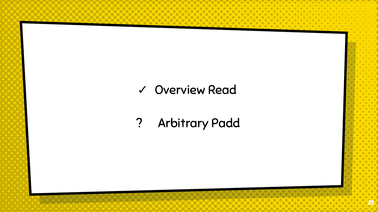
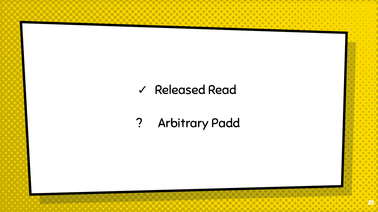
Overview: Overview -> Released
